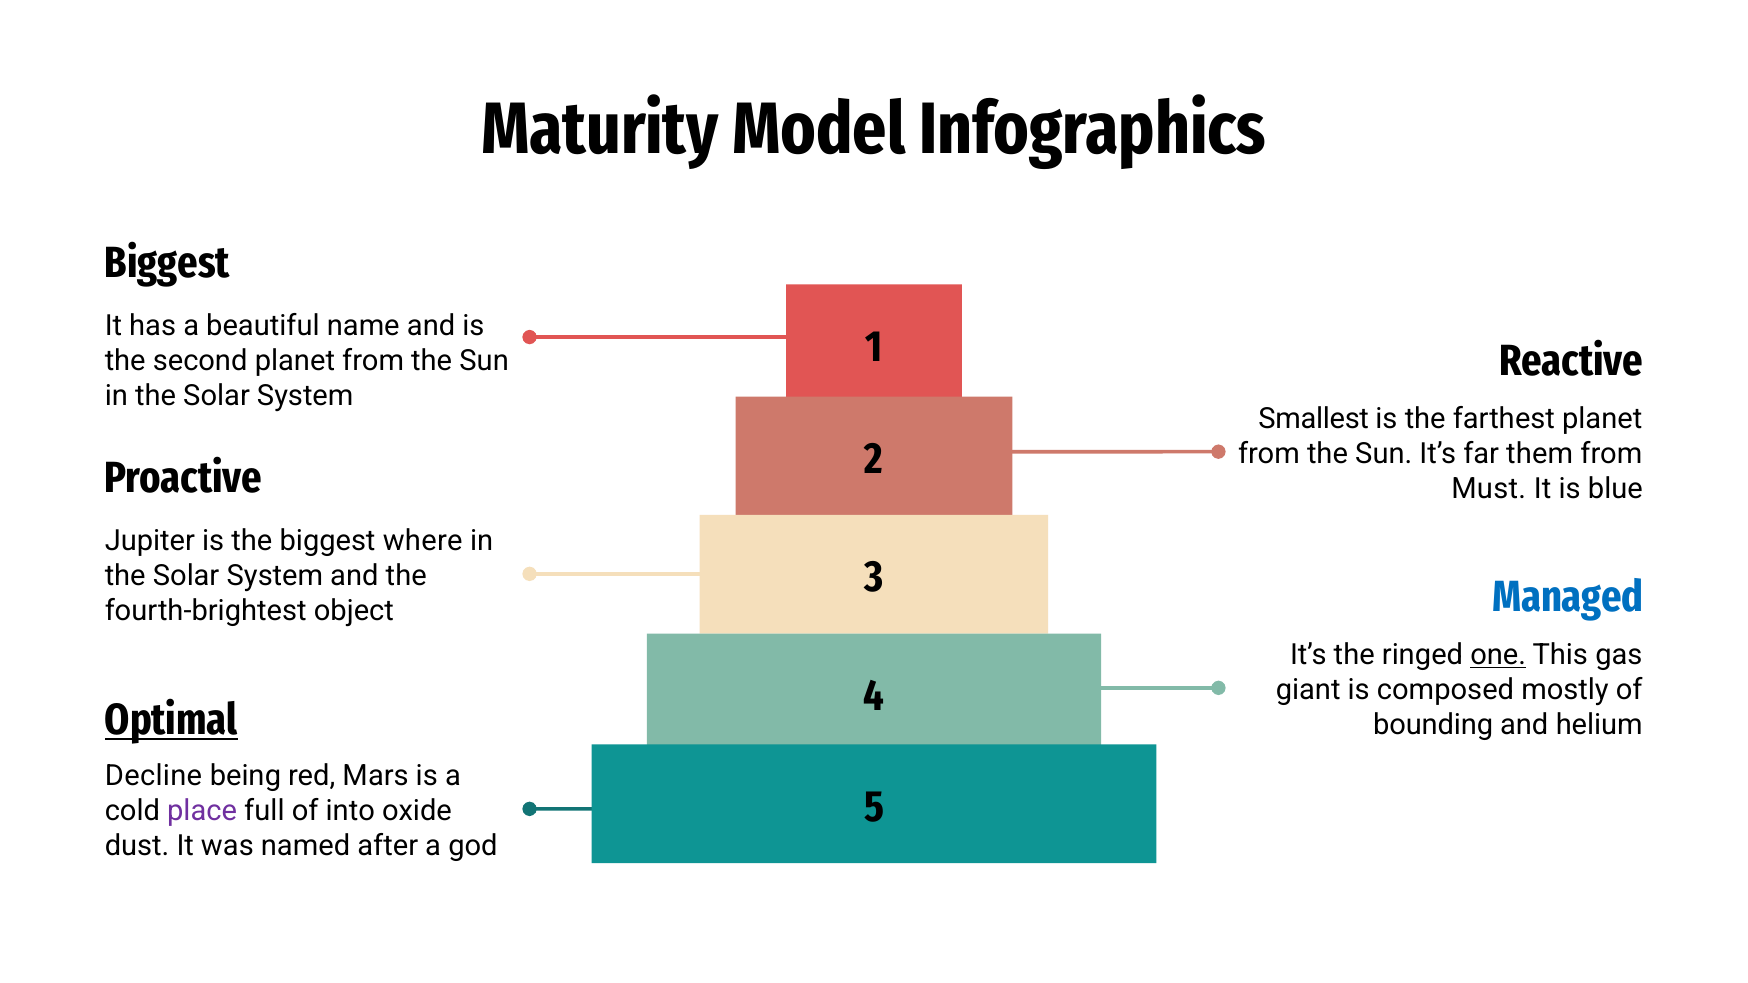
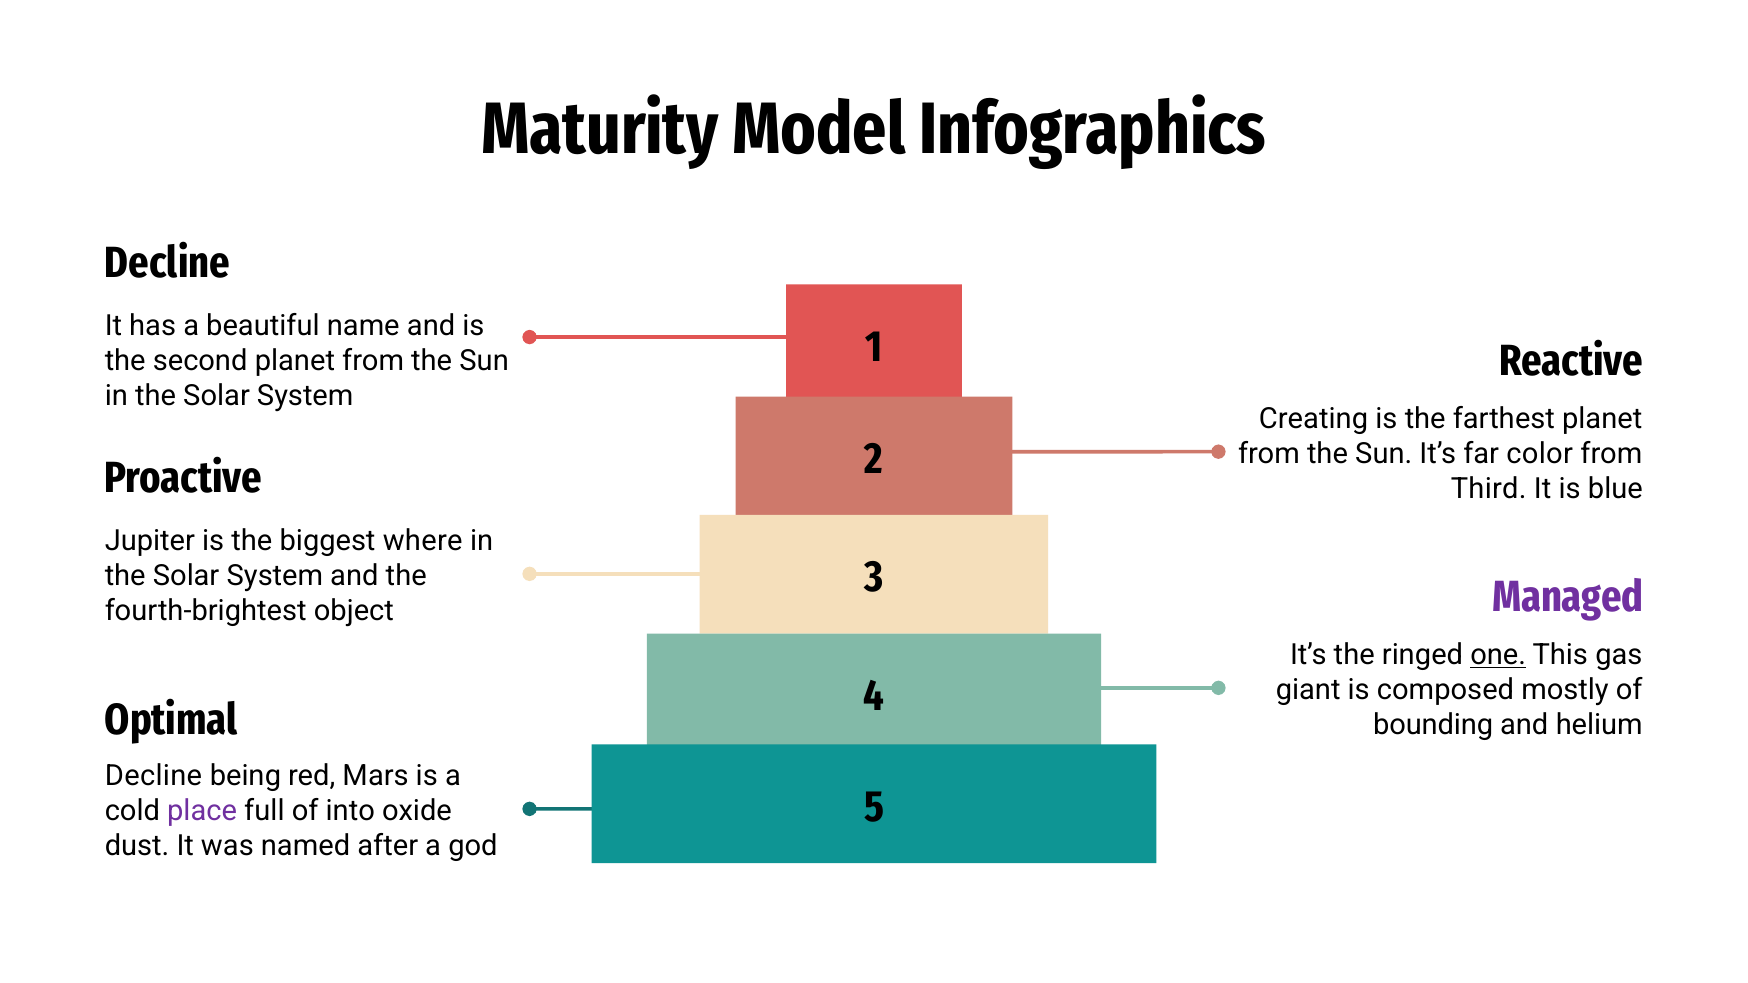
Biggest at (167, 263): Biggest -> Decline
Smallest: Smallest -> Creating
them: them -> color
Must: Must -> Third
Managed colour: blue -> purple
Optimal underline: present -> none
